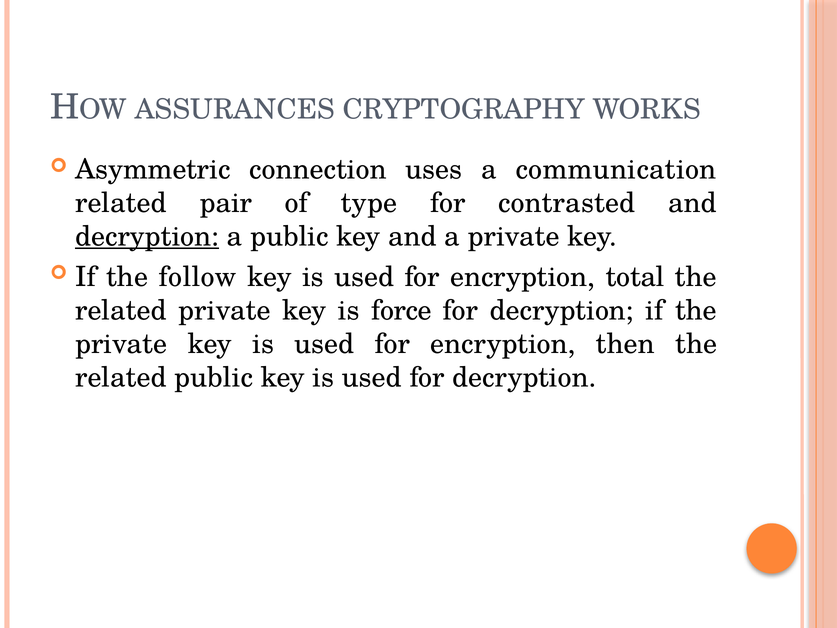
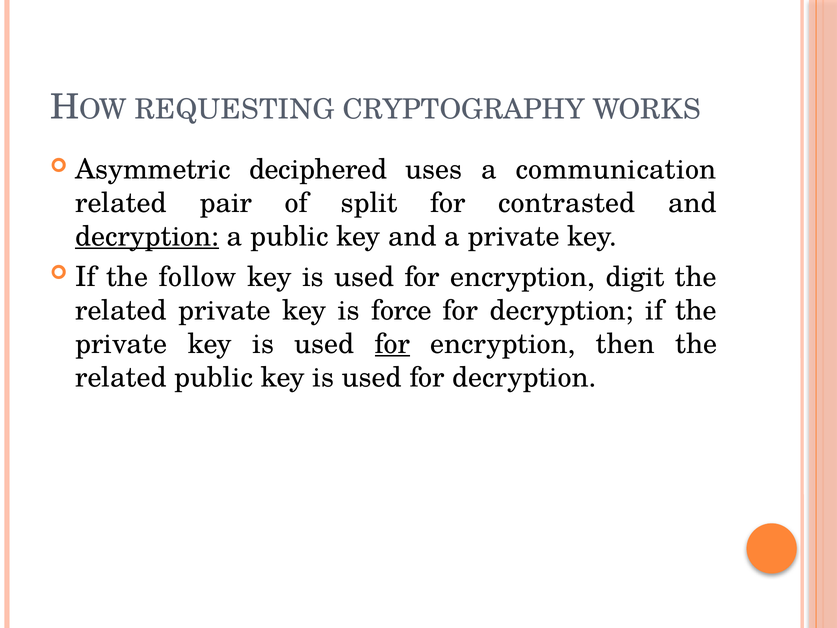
ASSURANCES: ASSURANCES -> REQUESTING
connection: connection -> deciphered
type: type -> split
total: total -> digit
for at (392, 344) underline: none -> present
